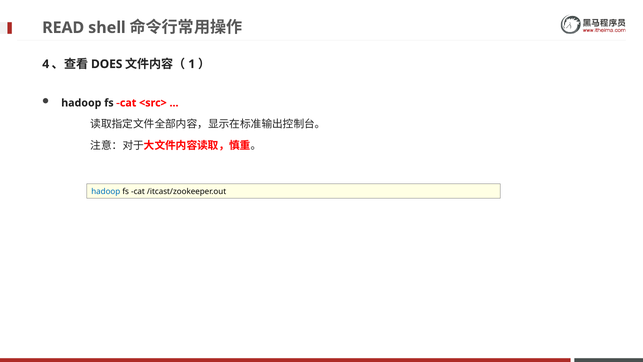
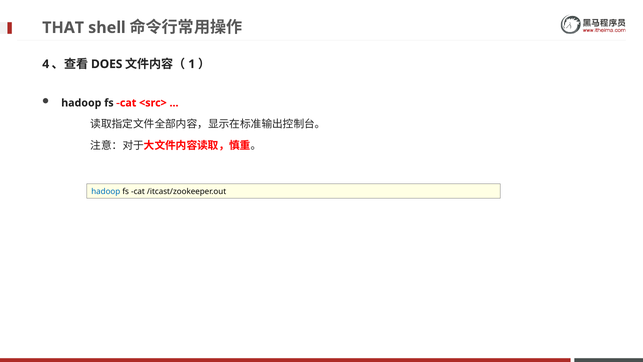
READ: READ -> THAT
